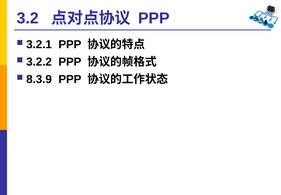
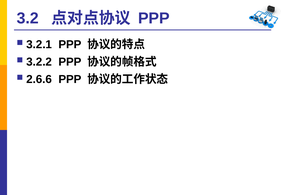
8.3.9: 8.3.9 -> 2.6.6
